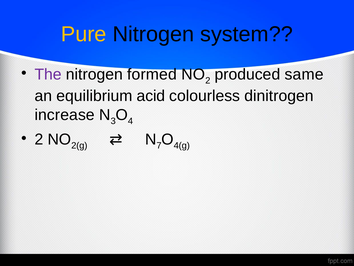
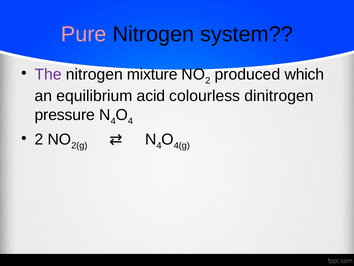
Pure colour: yellow -> pink
formed: formed -> mixture
same: same -> which
increase: increase -> pressure
3 at (113, 121): 3 -> 4
7 at (159, 145): 7 -> 4
